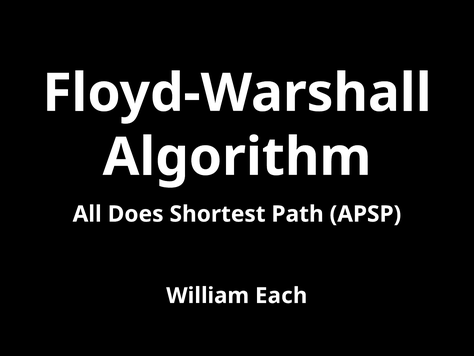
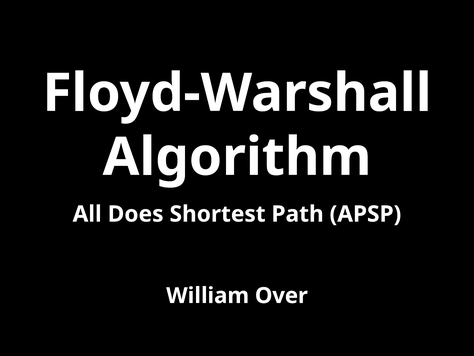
Each: Each -> Over
